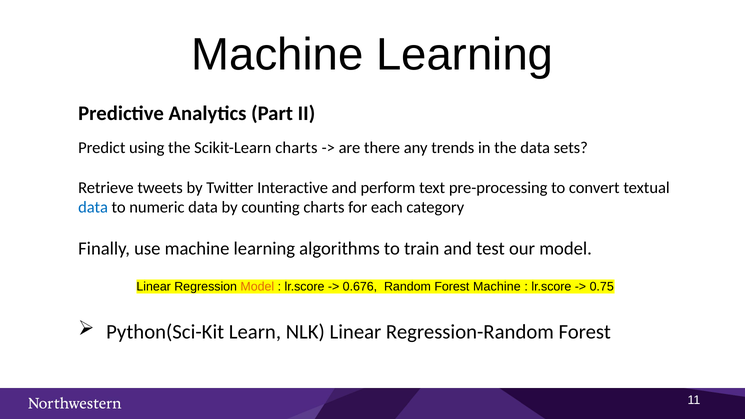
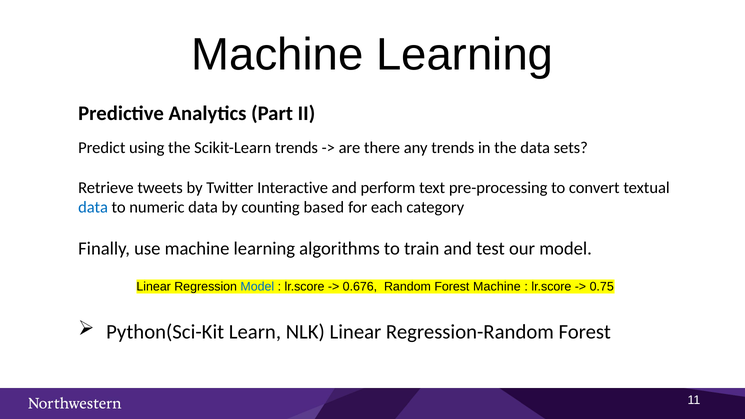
Scikit-Learn charts: charts -> trends
counting charts: charts -> based
Model at (257, 287) colour: orange -> blue
